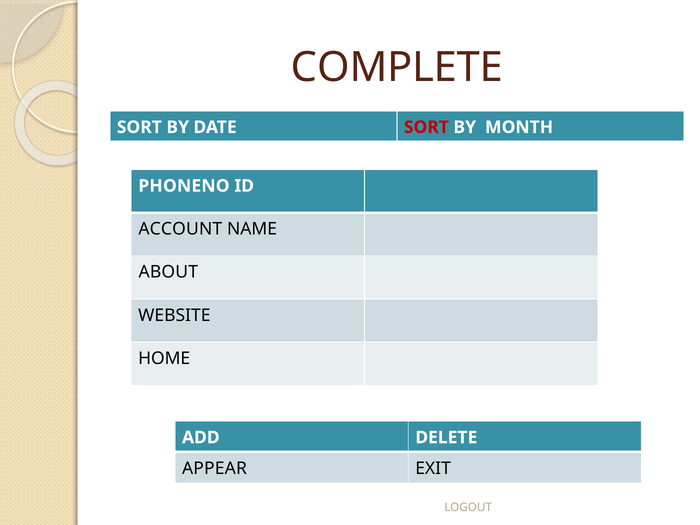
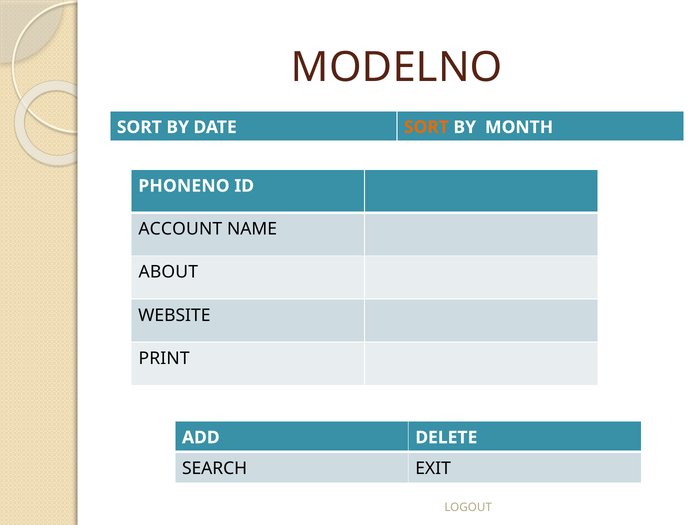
COMPLETE: COMPLETE -> MODELNO
SORT at (426, 127) colour: red -> orange
HOME: HOME -> PRINT
APPEAR: APPEAR -> SEARCH
